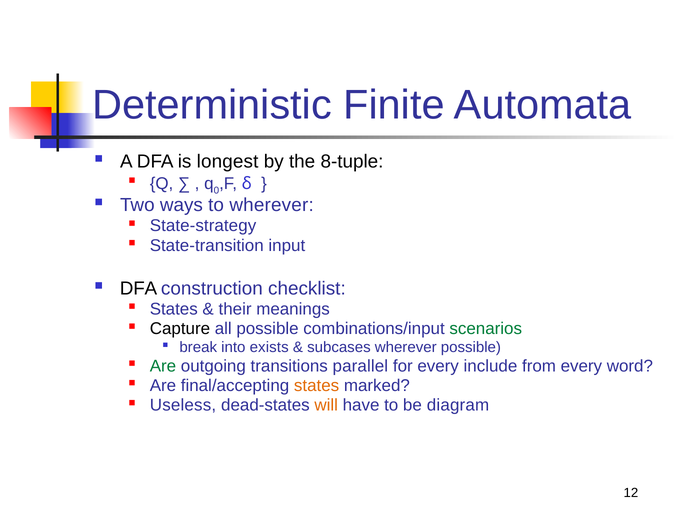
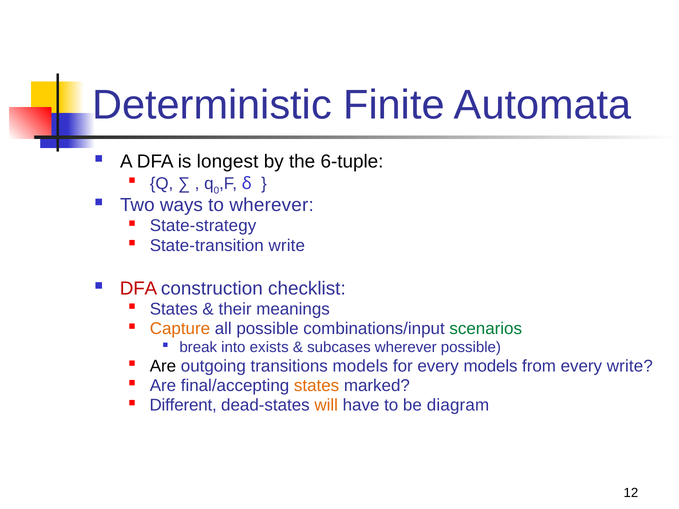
8-tuple: 8-tuple -> 6-tuple
State-transition input: input -> write
DFA at (139, 288) colour: black -> red
Capture colour: black -> orange
Are at (163, 366) colour: green -> black
transitions parallel: parallel -> models
every include: include -> models
every word: word -> write
Useless: Useless -> Different
